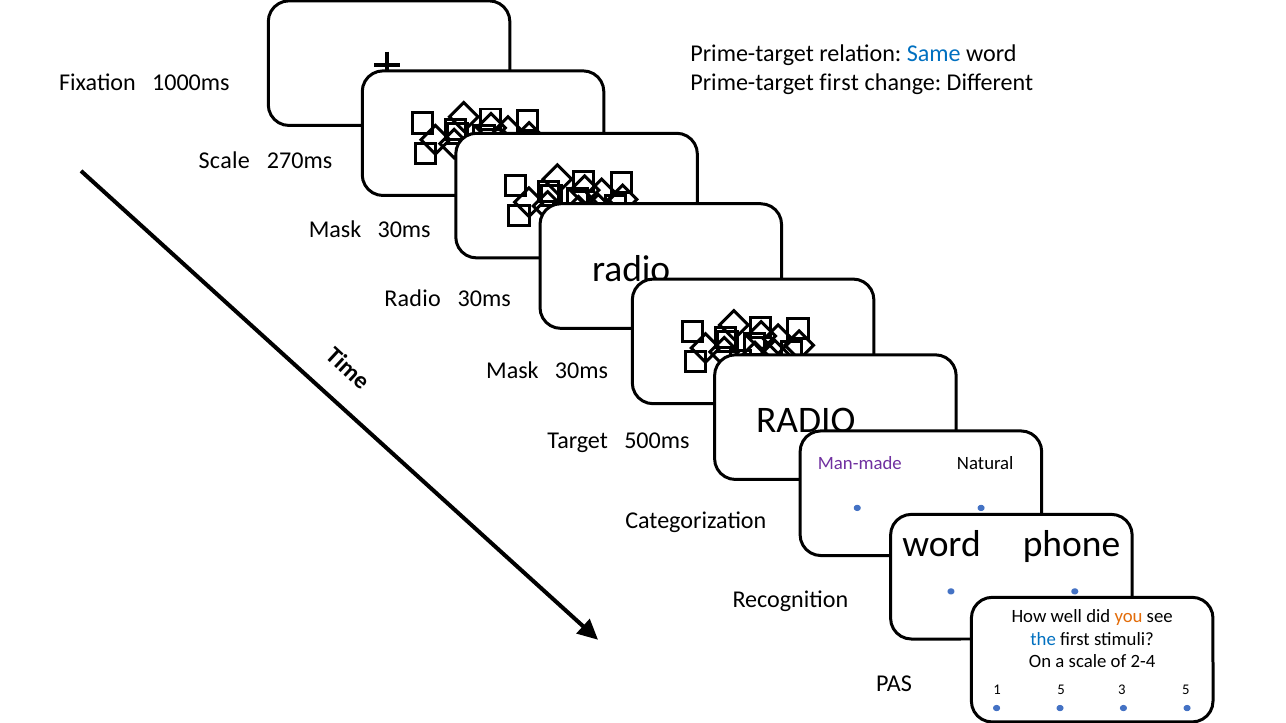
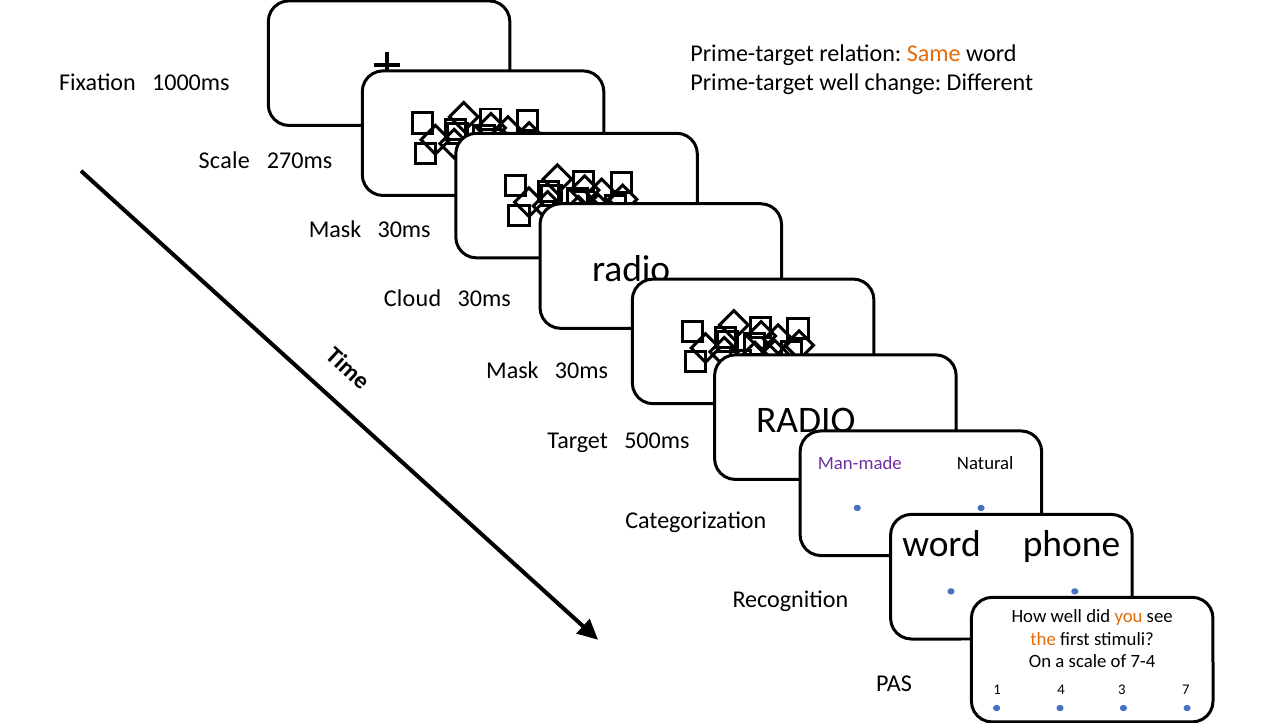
Same colour: blue -> orange
Prime-target first: first -> well
Radio at (413, 298): Radio -> Cloud
the colour: blue -> orange
2-4: 2-4 -> 7-4
1 5: 5 -> 4
3 5: 5 -> 7
